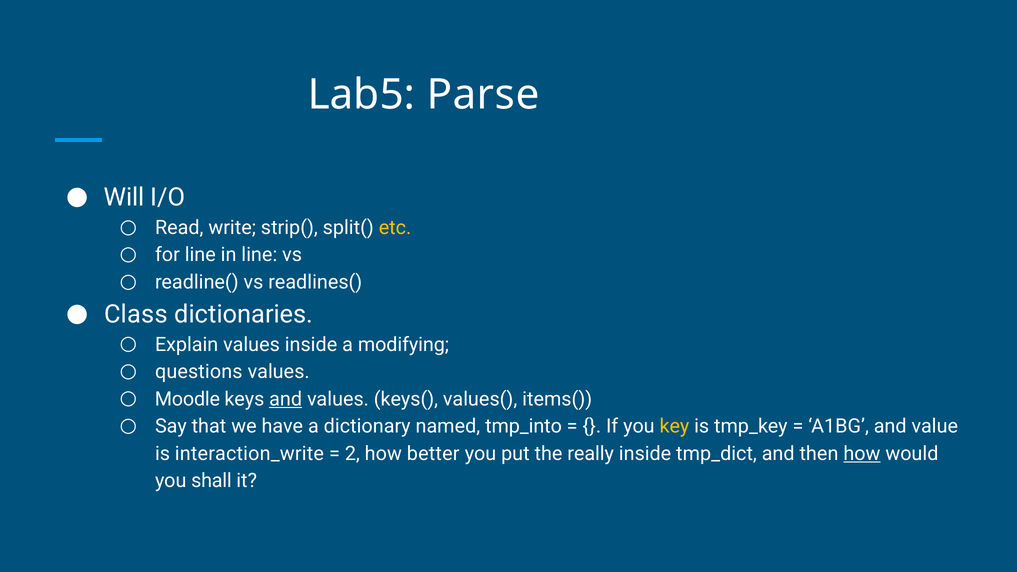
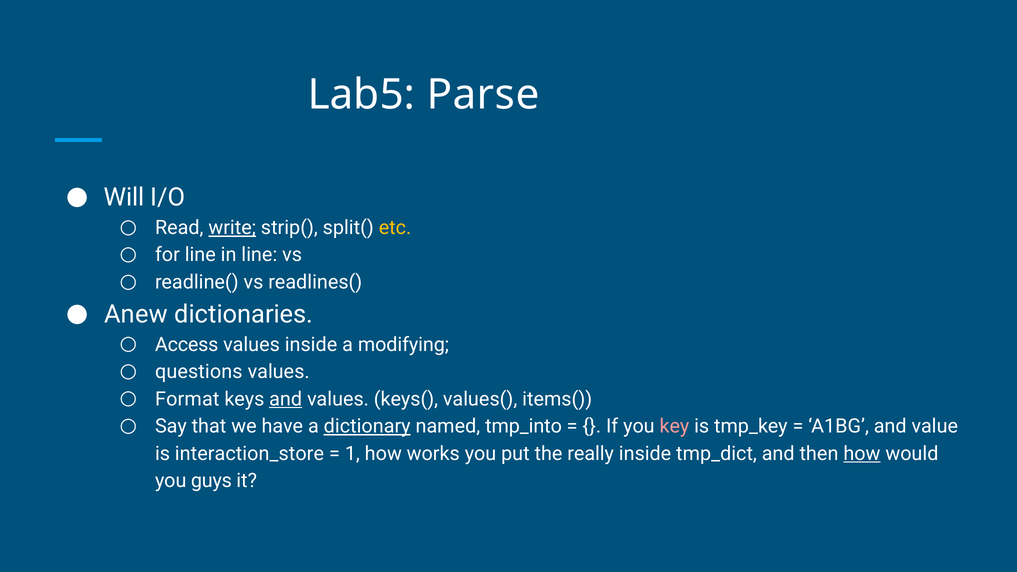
write underline: none -> present
Class: Class -> Anew
Explain: Explain -> Access
Moodle: Moodle -> Format
dictionary underline: none -> present
key colour: yellow -> pink
interaction_write: interaction_write -> interaction_store
2: 2 -> 1
better: better -> works
shall: shall -> guys
